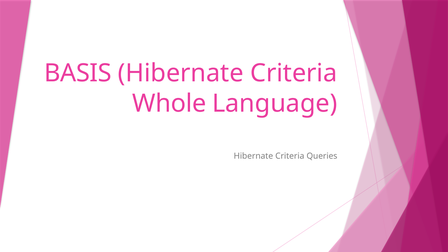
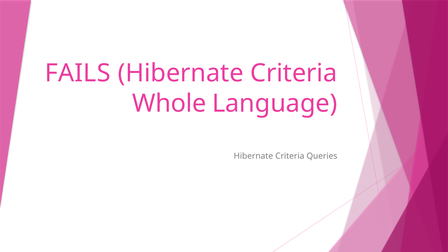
BASIS: BASIS -> FAILS
